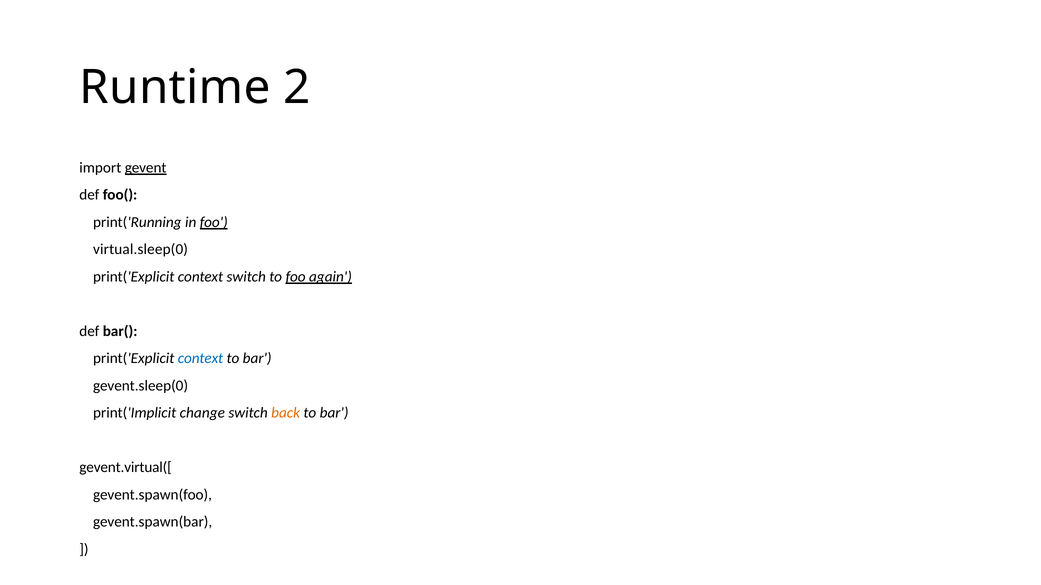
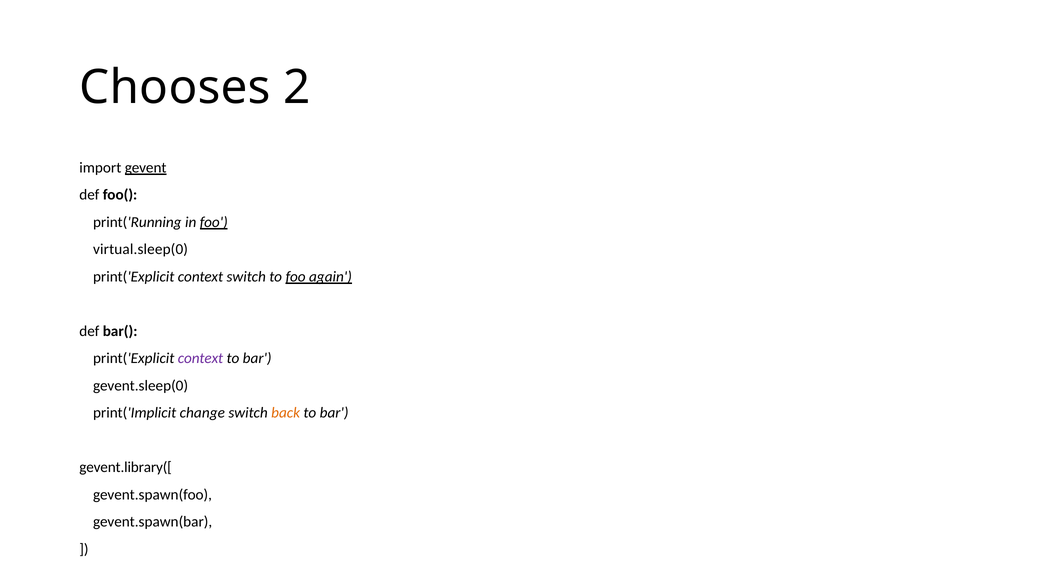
Runtime: Runtime -> Chooses
context at (201, 359) colour: blue -> purple
gevent.virtual([: gevent.virtual([ -> gevent.library([
